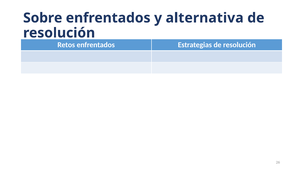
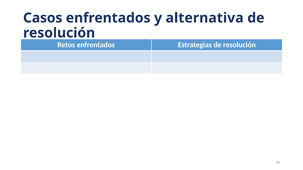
Sobre: Sobre -> Casos
